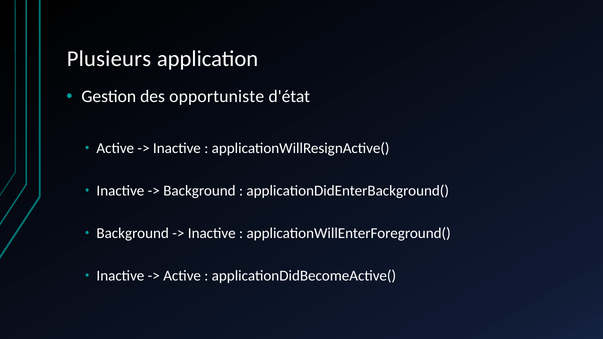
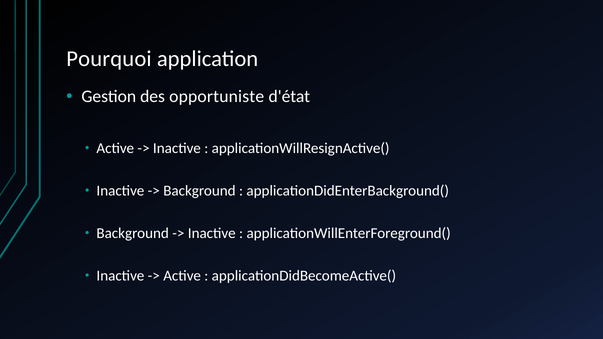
Plusieurs: Plusieurs -> Pourquoi
